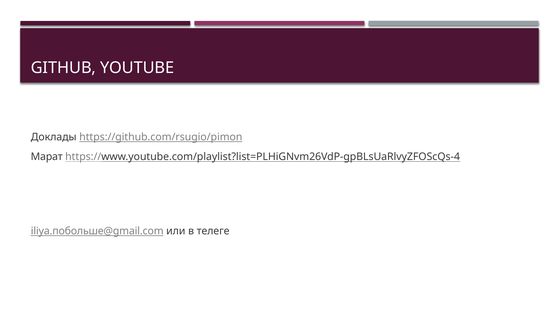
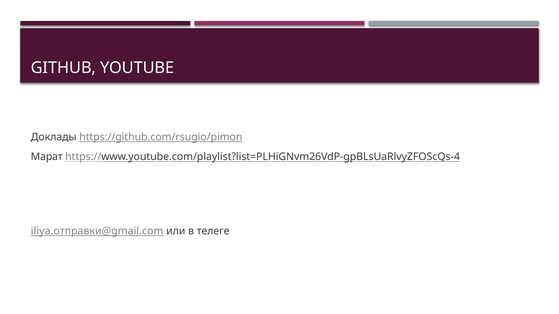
iliya.побольше@gmail.com: iliya.побольше@gmail.com -> iliya.отправки@gmail.com
